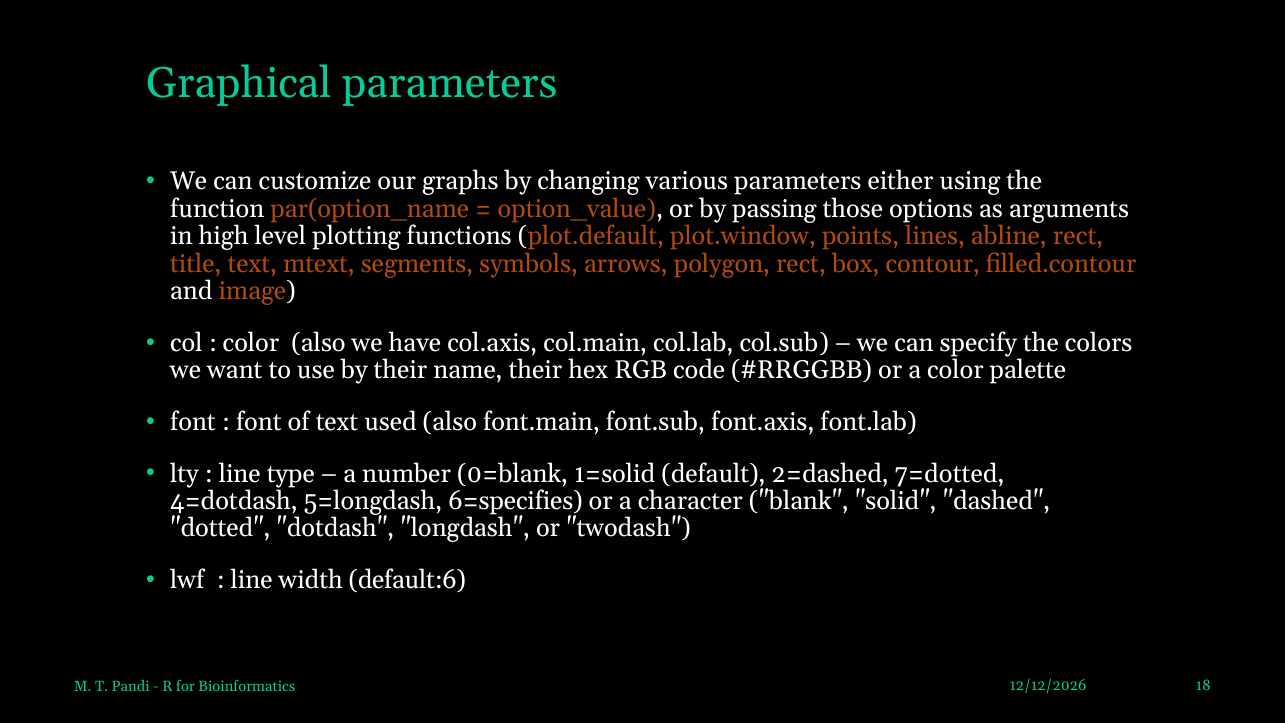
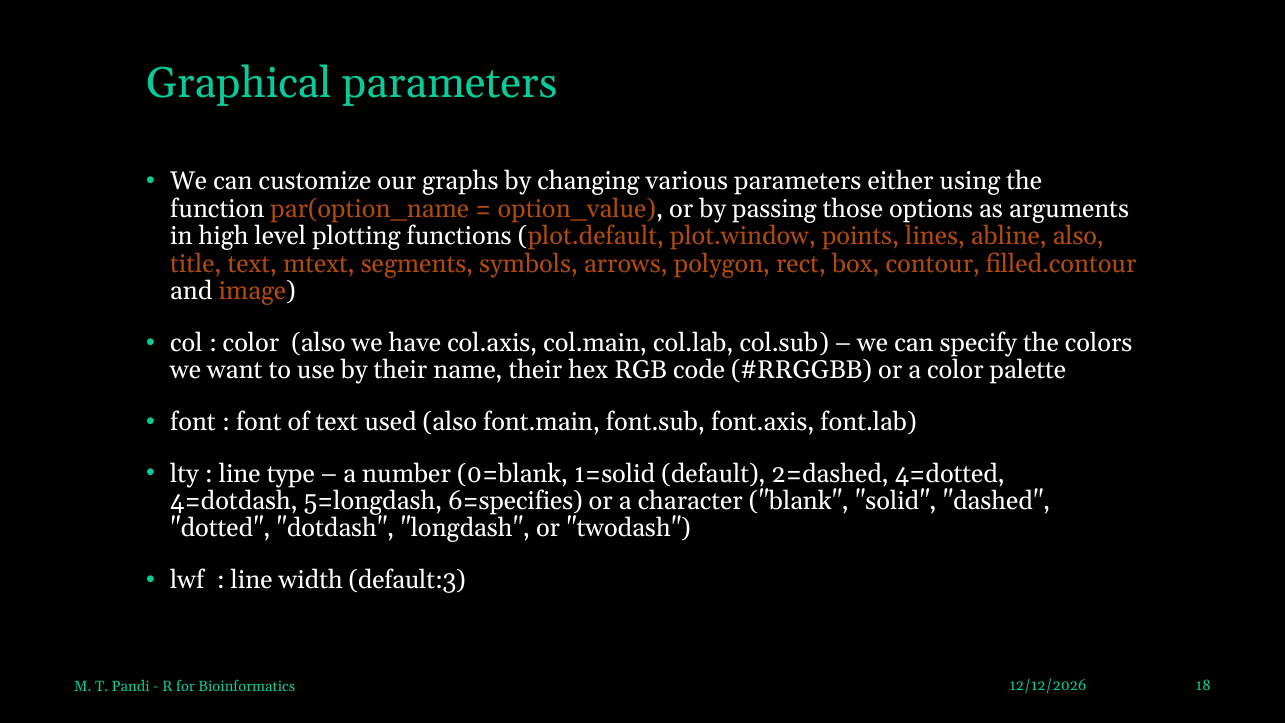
abline rect: rect -> also
7=dotted: 7=dotted -> 4=dotted
default:6: default:6 -> default:3
